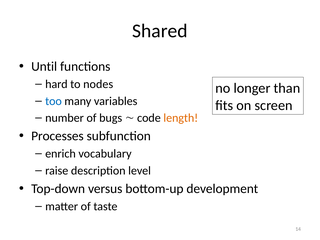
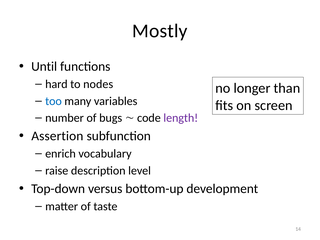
Shared: Shared -> Mostly
length colour: orange -> purple
Processes: Processes -> Assertion
